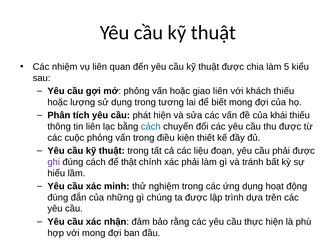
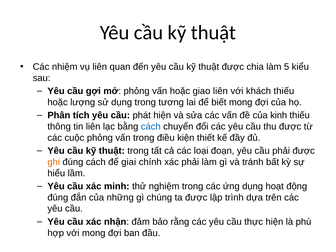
khái: khái -> kinh
liệu: liệu -> loại
ghi colour: purple -> orange
thật: thật -> giai
